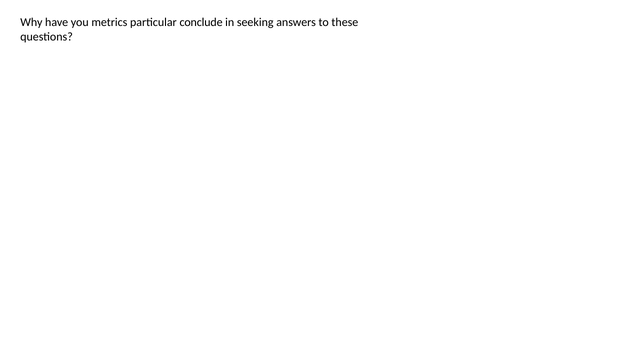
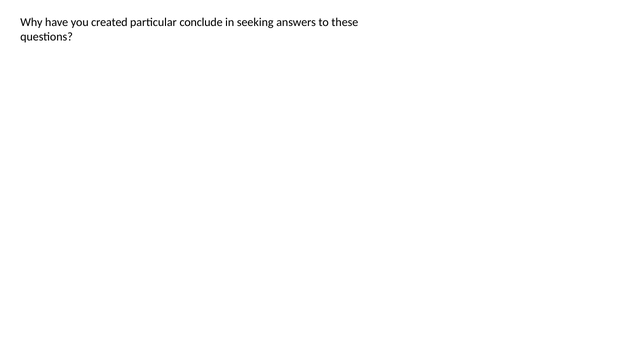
metrics: metrics -> created
